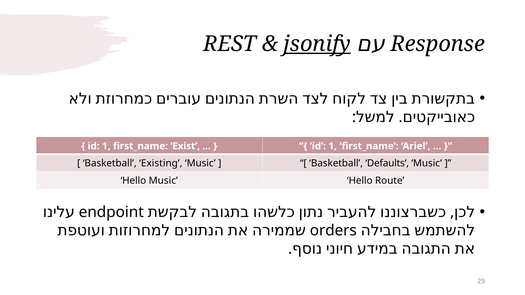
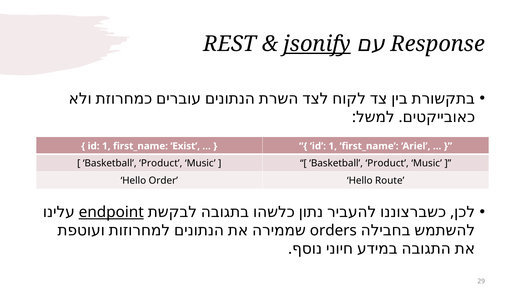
Existing at (161, 164): Existing -> Product
Defaults at (387, 164): Defaults -> Product
Hello Music: Music -> Order
endpoint underline: none -> present
